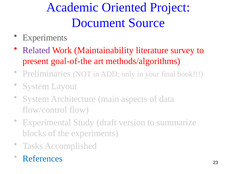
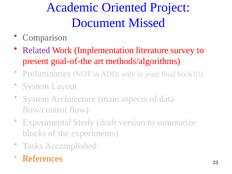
Source: Source -> Missed
Experiments at (45, 38): Experiments -> Comparison
Maintainability: Maintainability -> Implementation
References colour: blue -> orange
